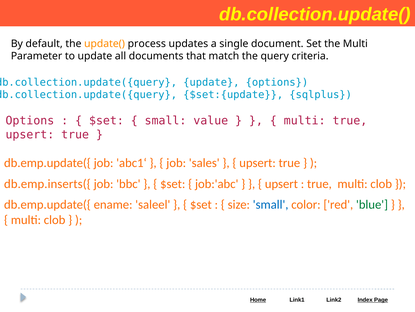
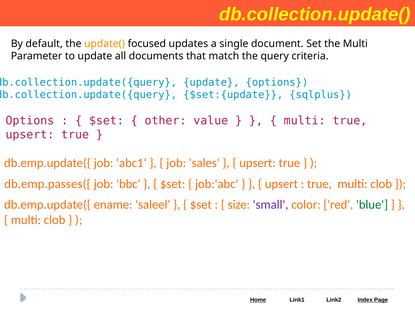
process: process -> focused
small at (166, 120): small -> other
db.emp.inserts({: db.emp.inserts({ -> db.emp.passes({
small at (271, 204) colour: blue -> purple
